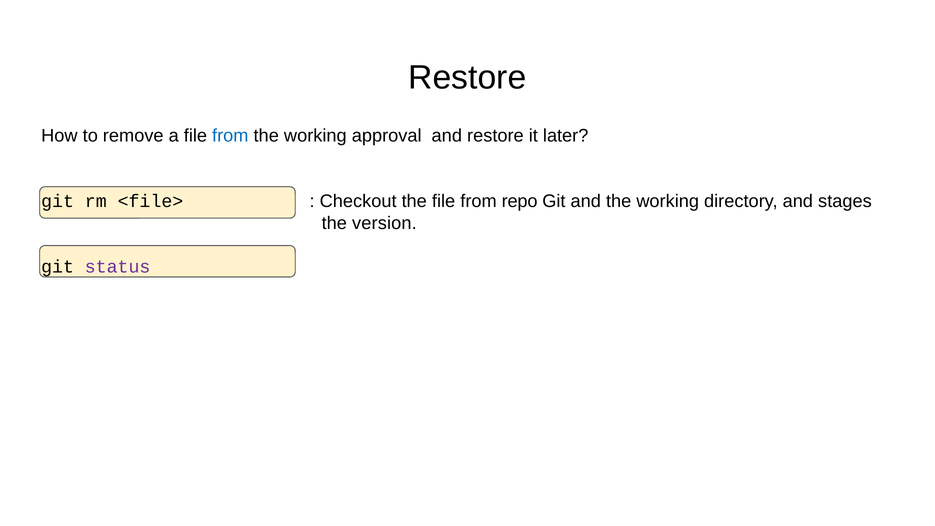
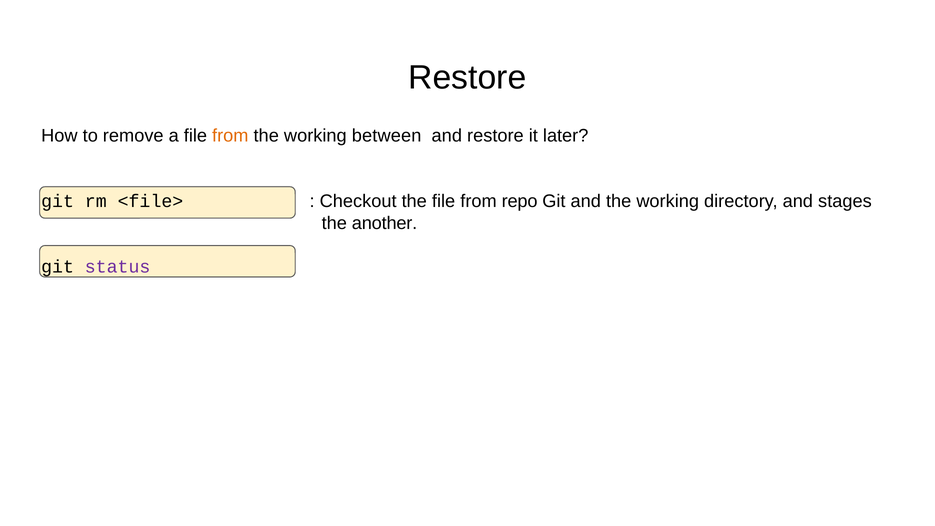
from at (230, 136) colour: blue -> orange
approval: approval -> between
version: version -> another
